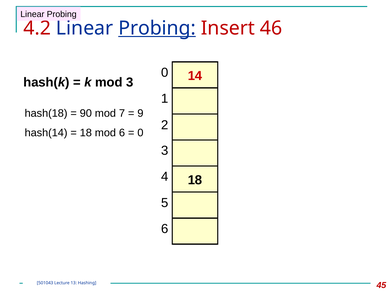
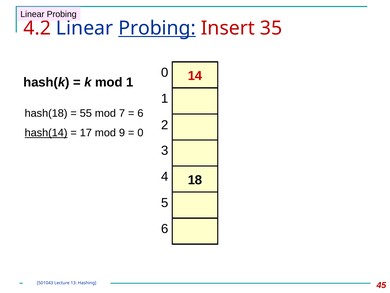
46: 46 -> 35
mod 3: 3 -> 1
90: 90 -> 55
9 at (140, 113): 9 -> 6
hash(14 underline: none -> present
18 at (86, 133): 18 -> 17
mod 6: 6 -> 9
